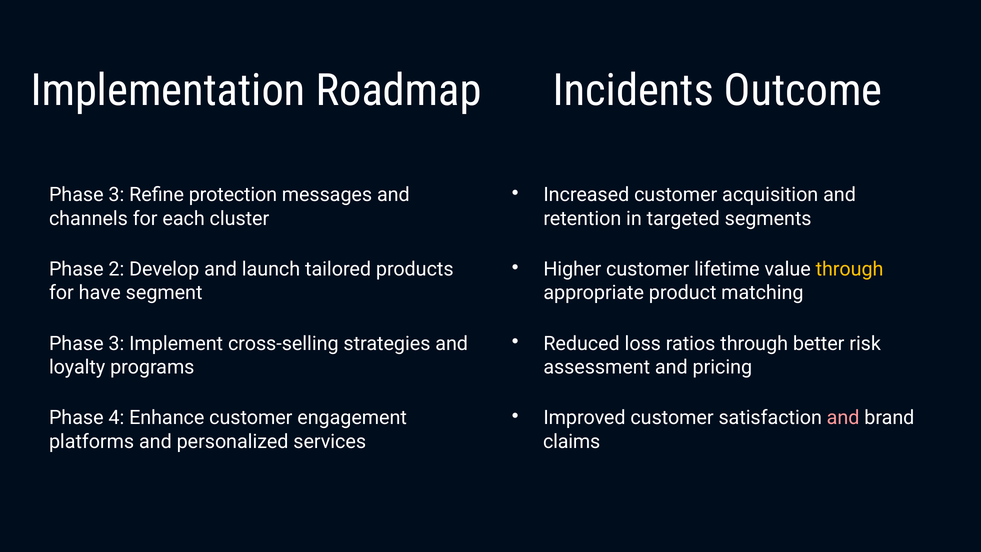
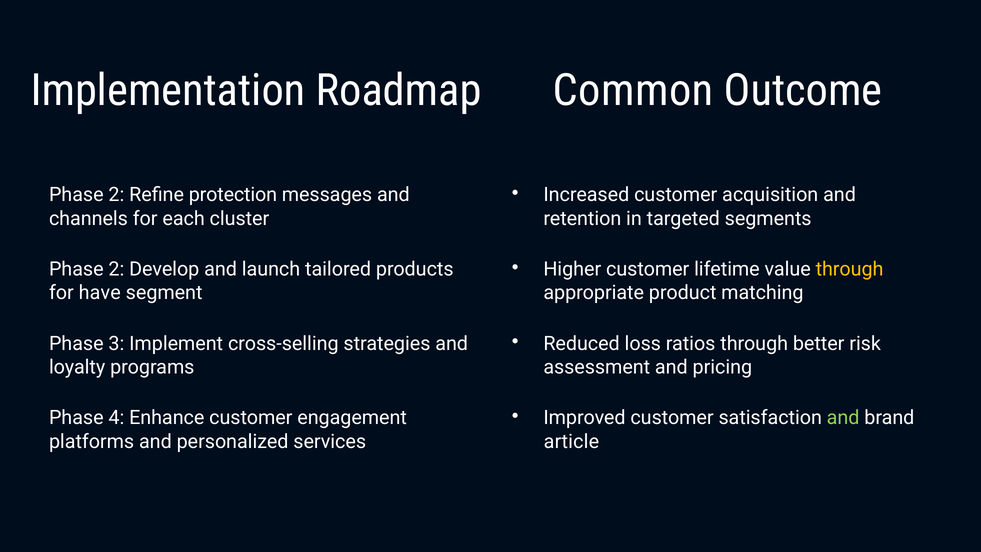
Incidents: Incidents -> Common
3 at (116, 195): 3 -> 2
and at (843, 418) colour: pink -> light green
claims: claims -> article
